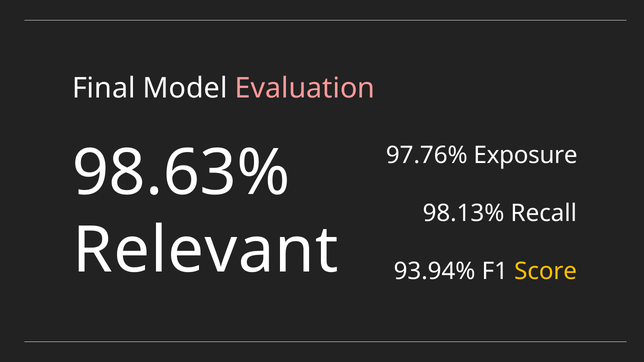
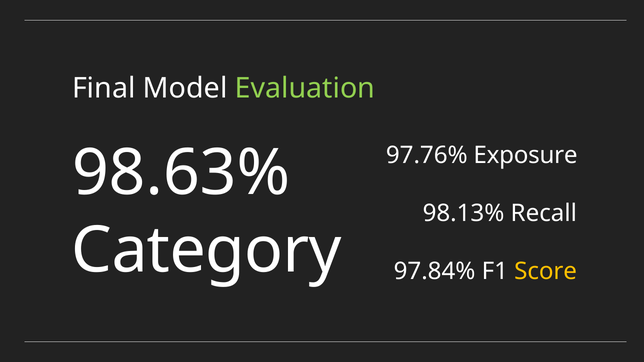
Evaluation colour: pink -> light green
Relevant: Relevant -> Category
93.94%: 93.94% -> 97.84%
